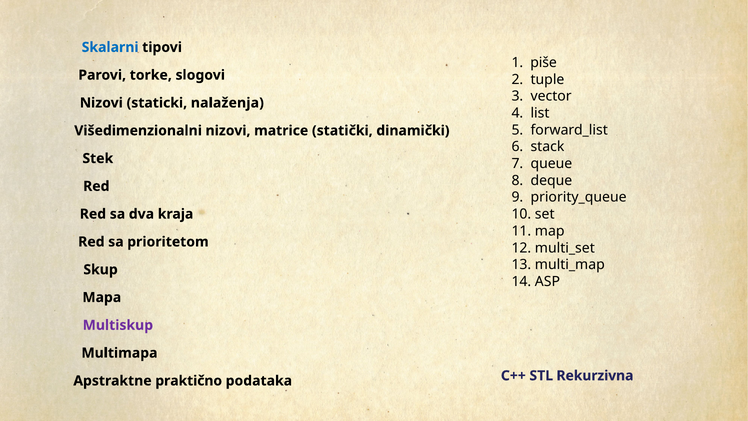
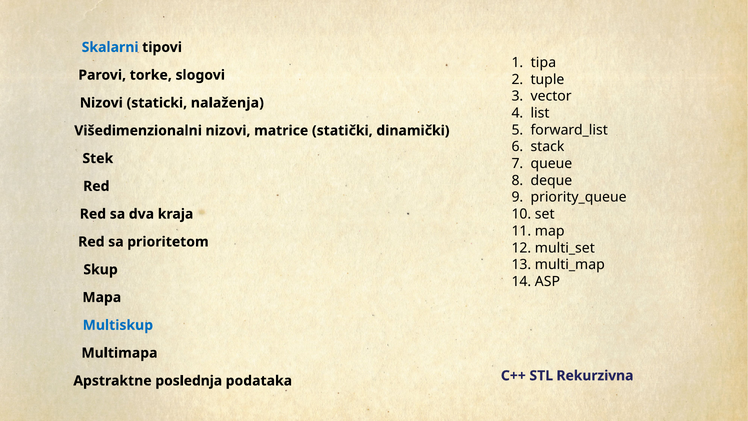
piše: piše -> tipa
Multiskup colour: purple -> blue
praktično: praktično -> poslednja
